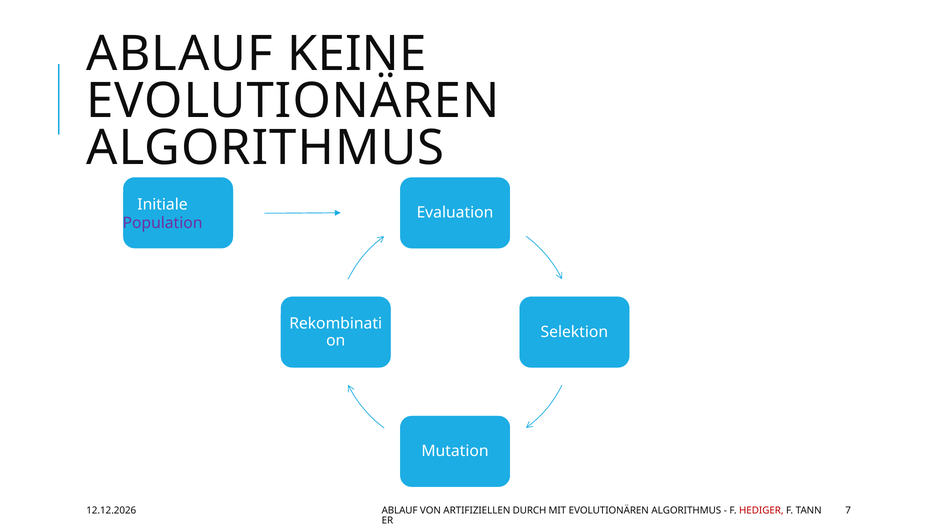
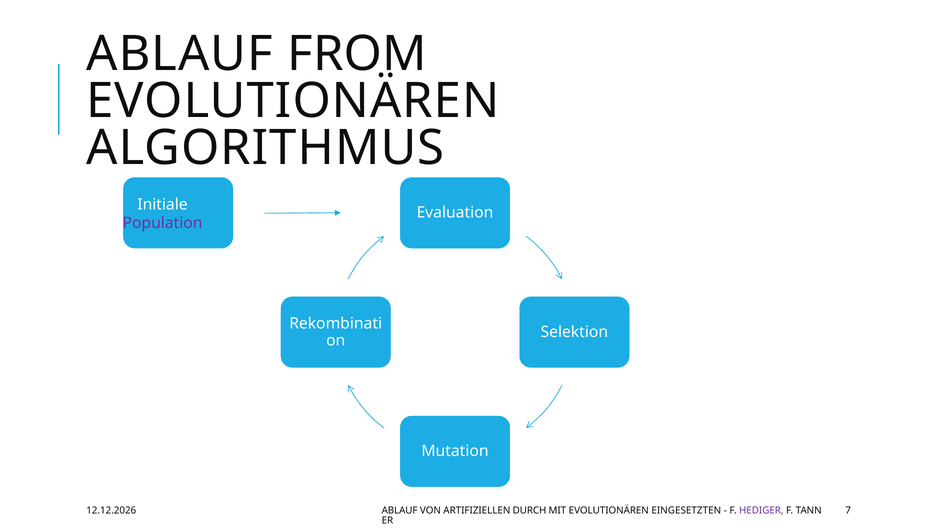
KEINE: KEINE -> FROM
MIT EVOLUTIONÄREN ALGORITHMUS: ALGORITHMUS -> EINGESETZTEN
HEDIGER colour: red -> purple
